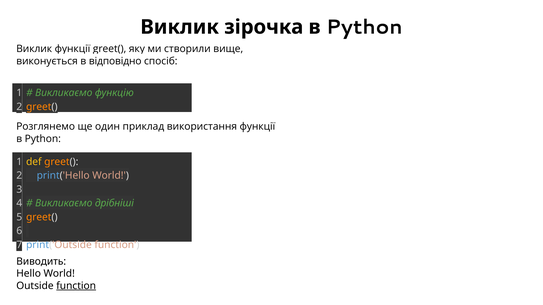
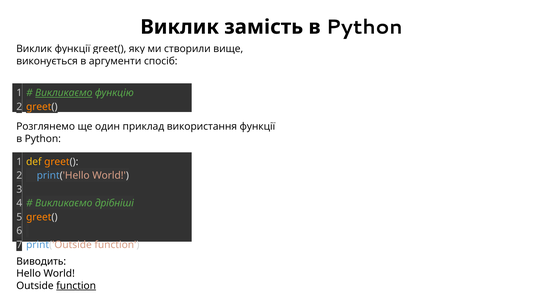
зірочка: зірочка -> замість
відповідно: відповідно -> аргументи
Викликаємо at (64, 93) underline: none -> present
